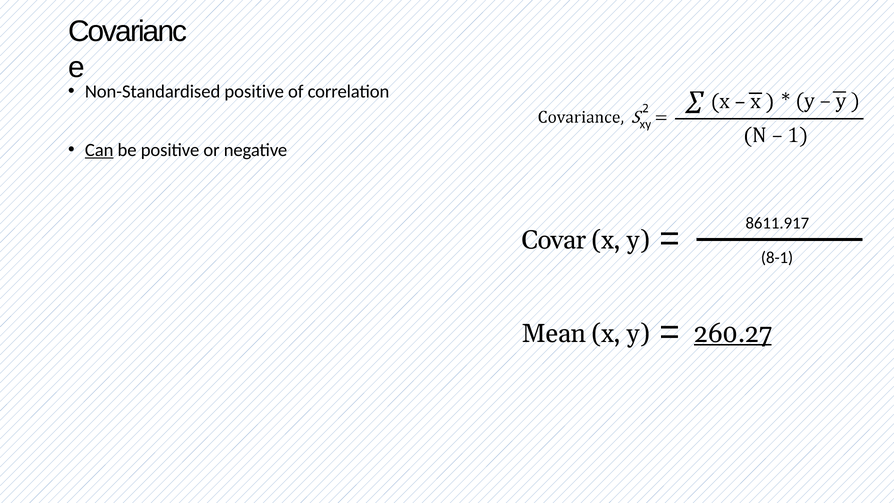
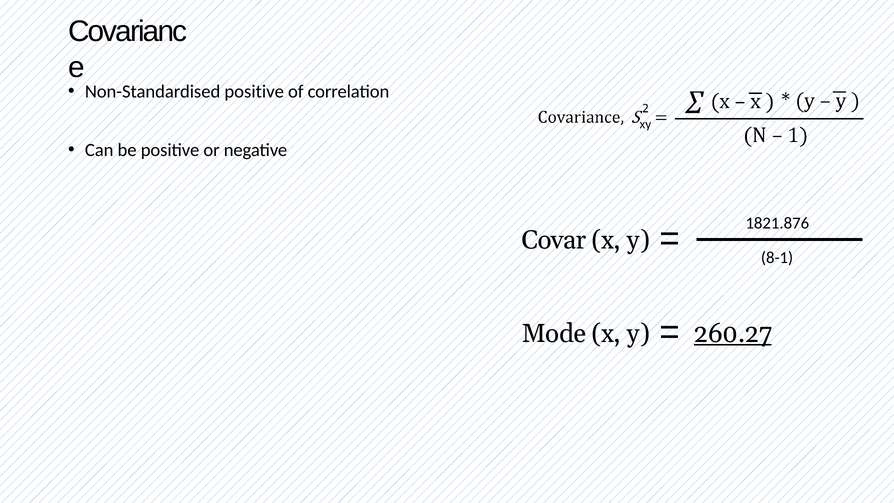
Can underline: present -> none
8611.917: 8611.917 -> 1821.876
Mean: Mean -> Mode
